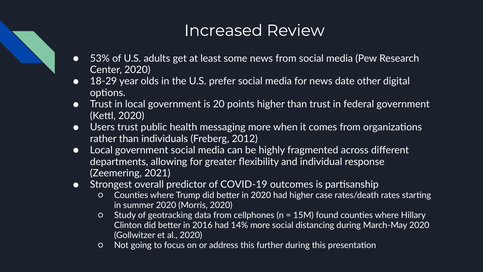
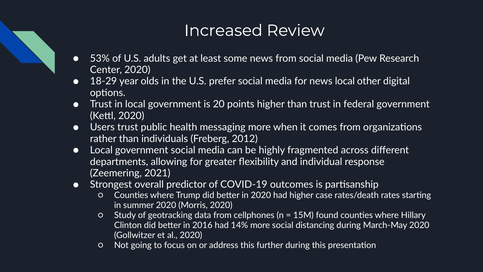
news date: date -> local
